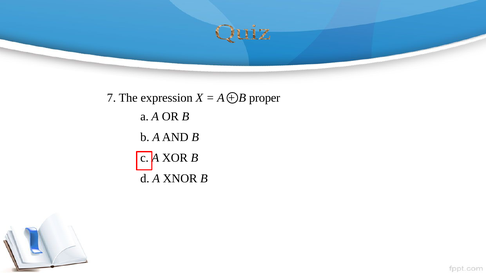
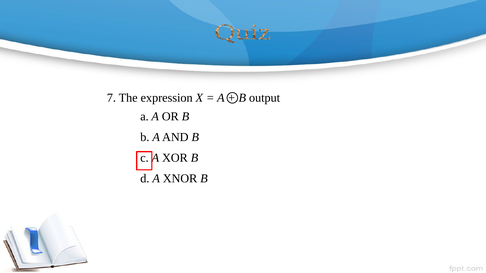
proper: proper -> output
